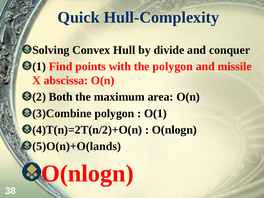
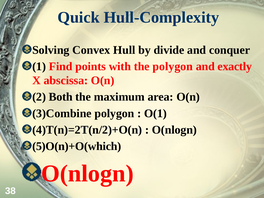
missile: missile -> exactly
5)O(n)+O(lands: 5)O(n)+O(lands -> 5)O(n)+O(which
